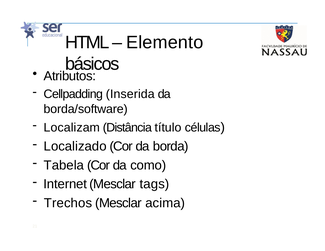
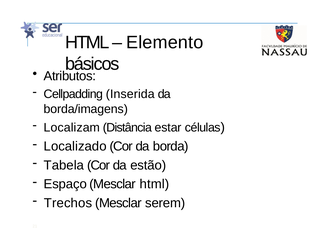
borda/software: borda/software -> borda/imagens
título: título -> estar
como: como -> estão
Internet: Internet -> Espaço
Mesclar tags: tags -> html
acima: acima -> serem
